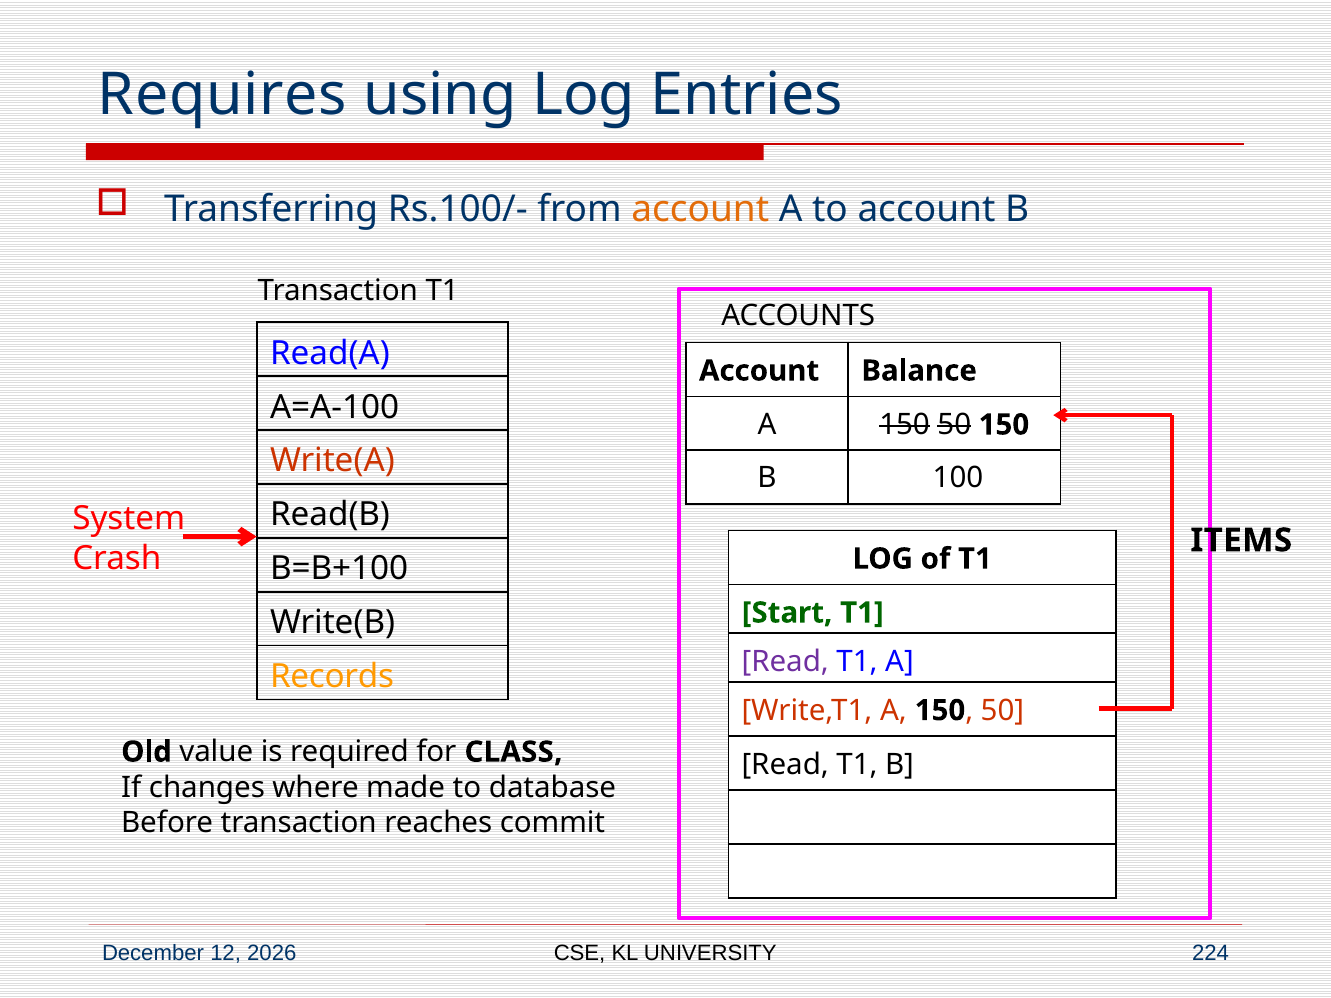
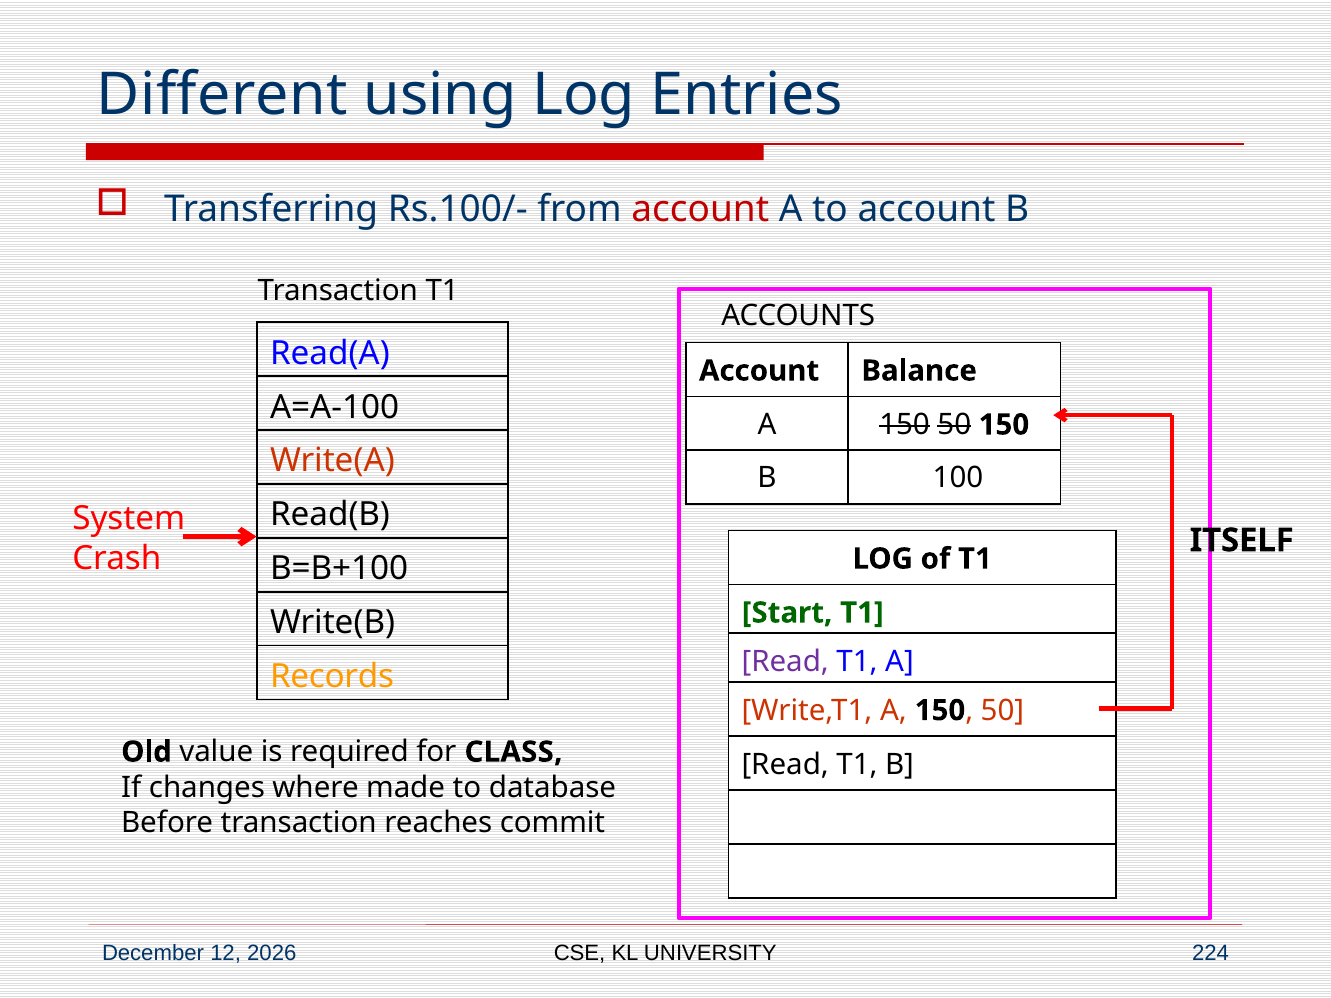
Requires: Requires -> Different
account at (700, 209) colour: orange -> red
ITEMS: ITEMS -> ITSELF
